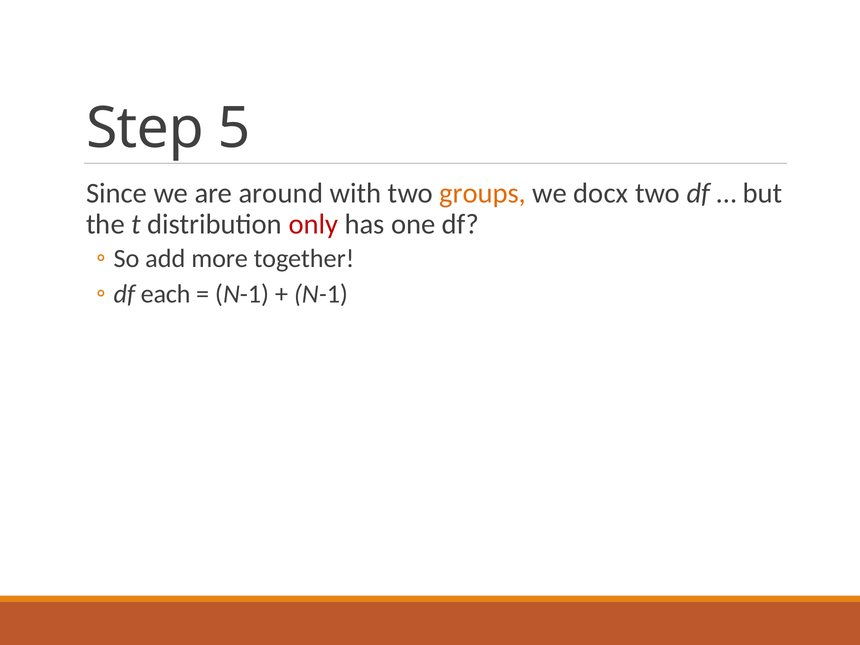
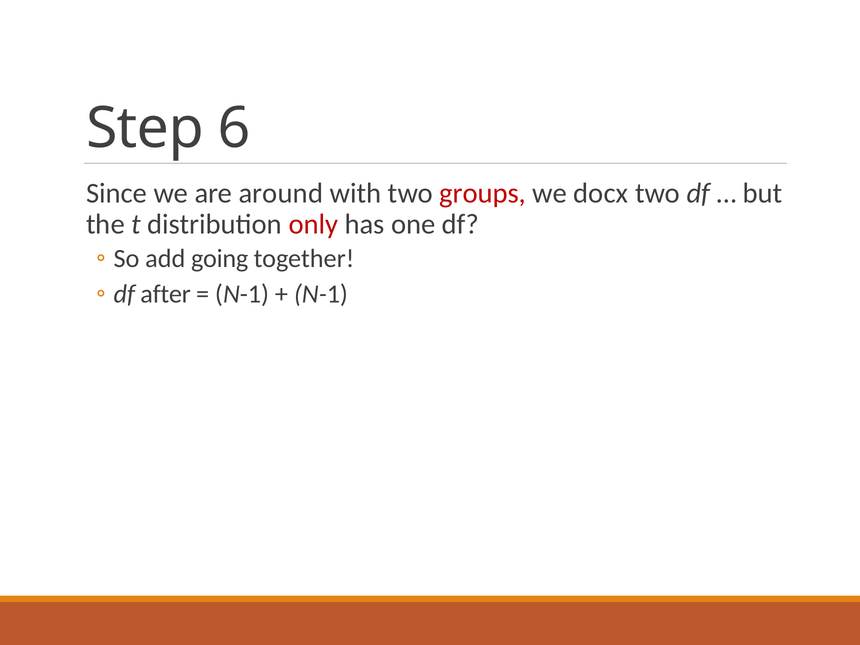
5: 5 -> 6
groups colour: orange -> red
more: more -> going
each: each -> after
